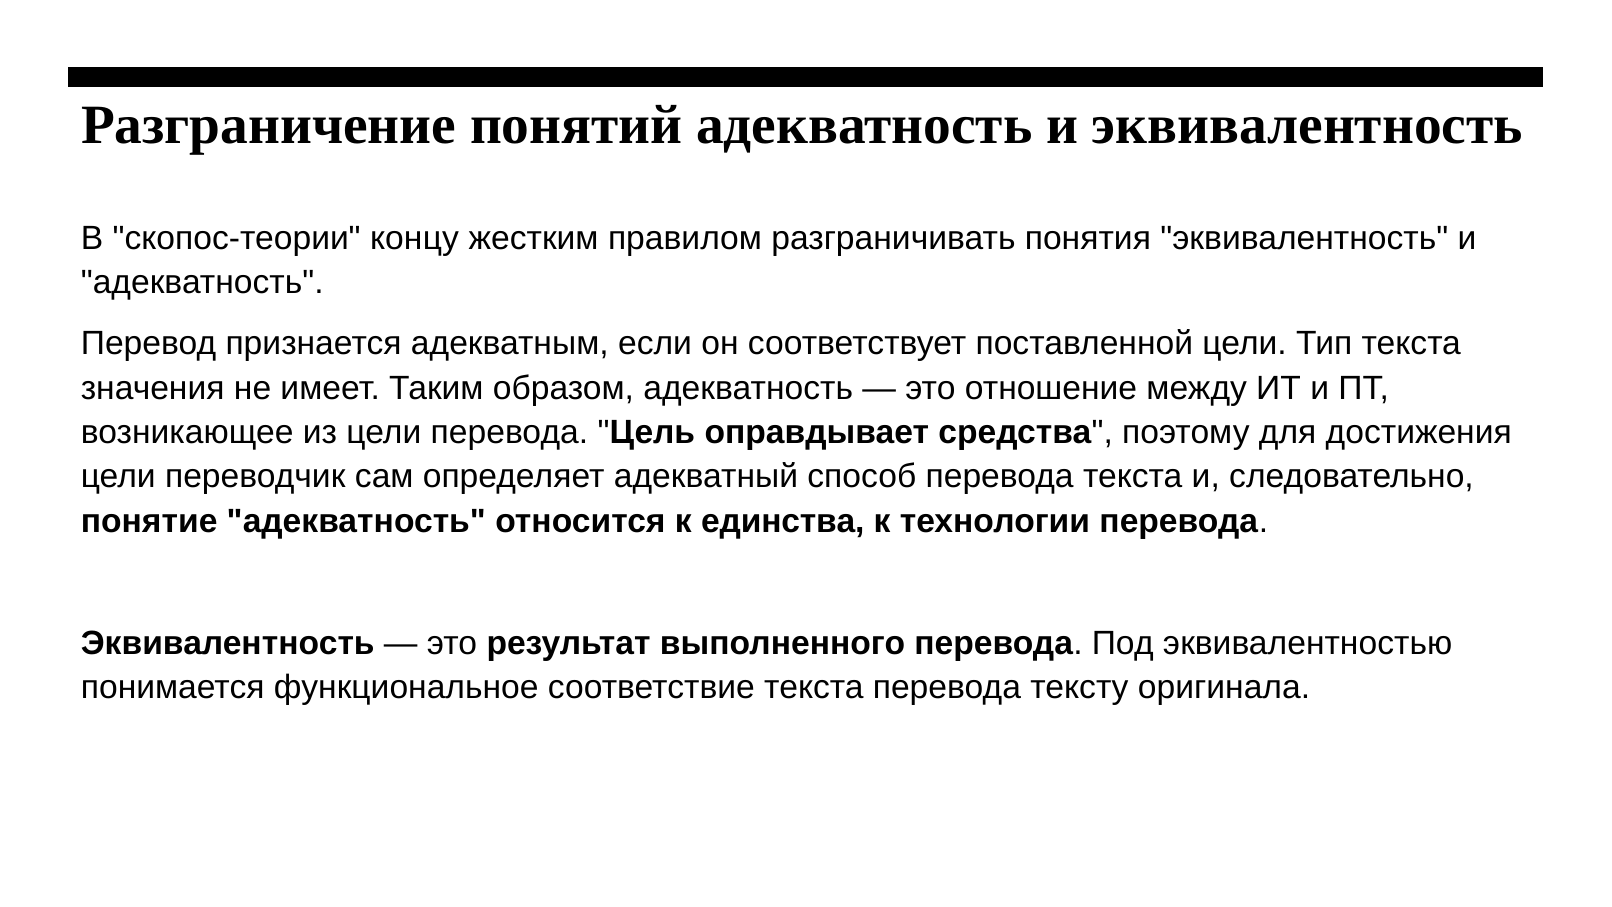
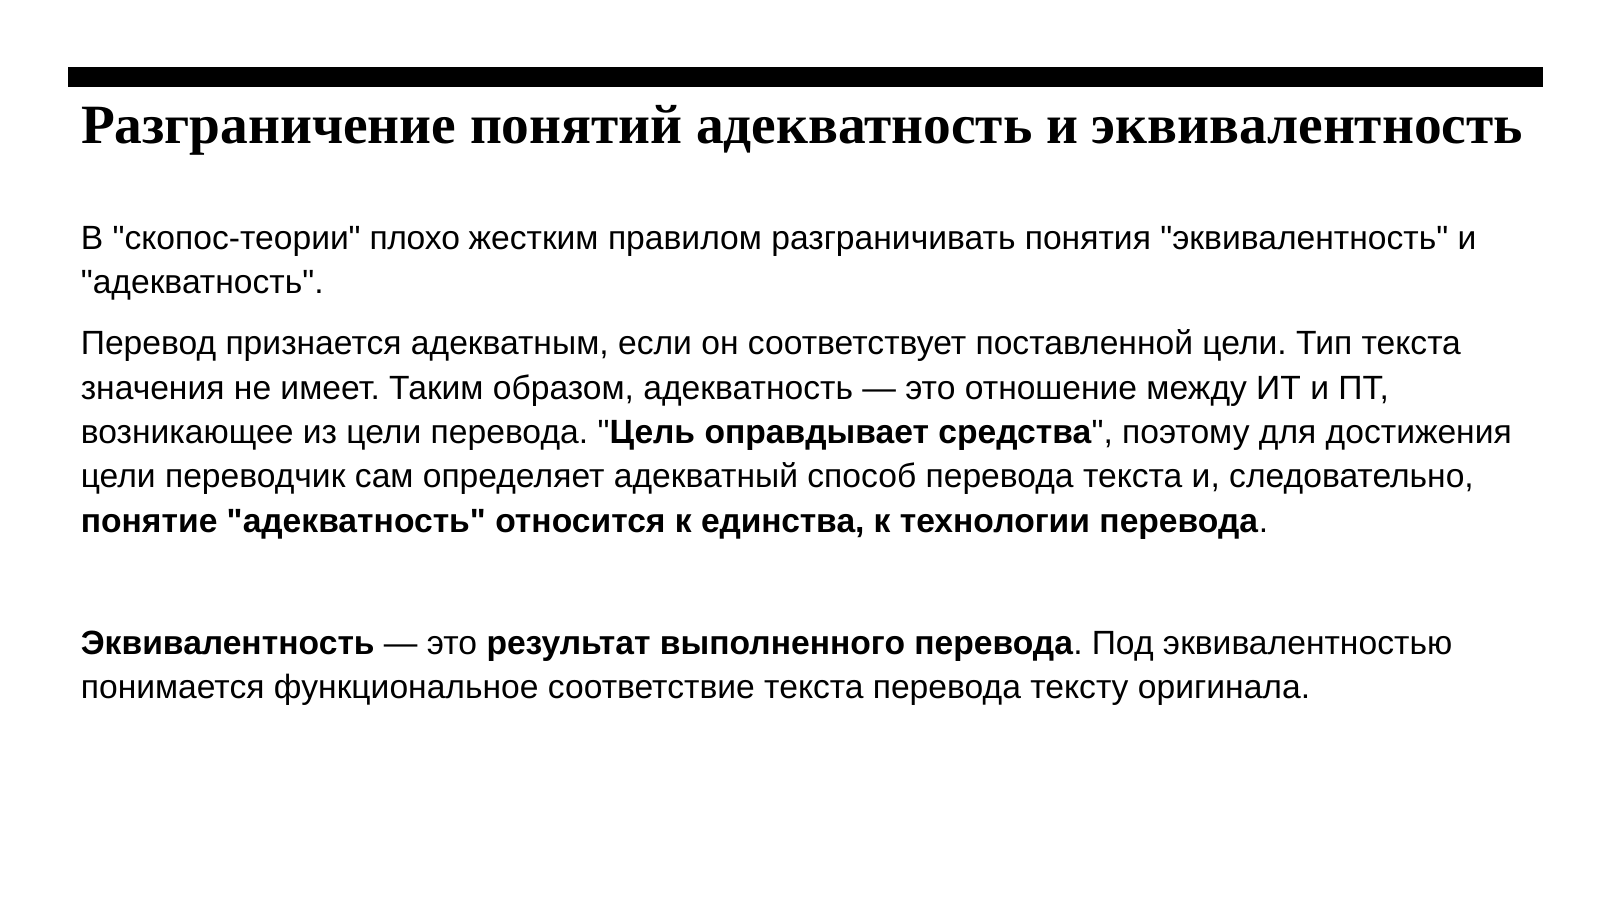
концу: концу -> плохо
